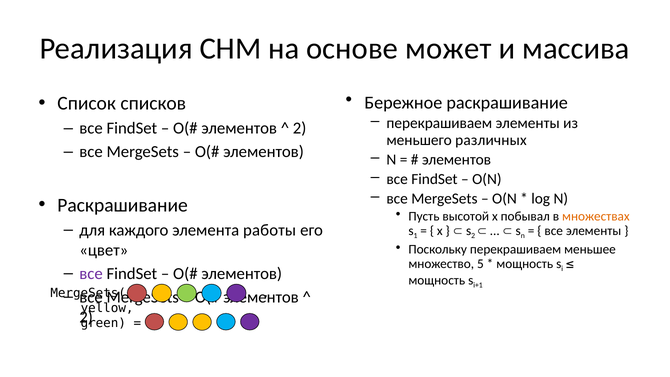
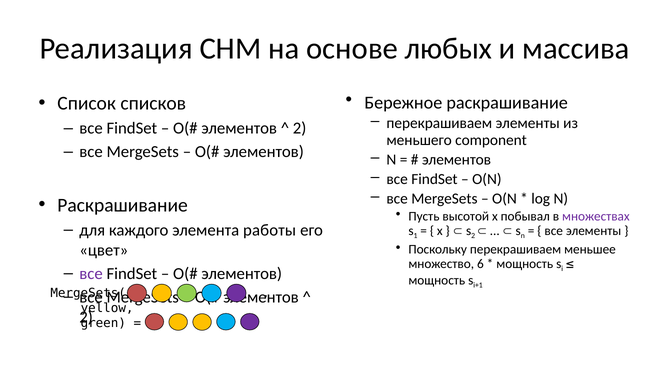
может: может -> любых
различных: различных -> component
множествах colour: orange -> purple
5: 5 -> 6
